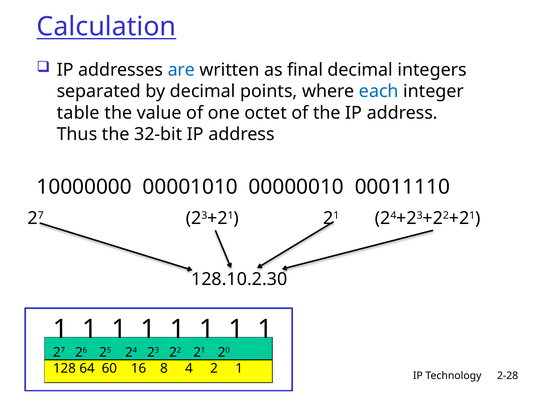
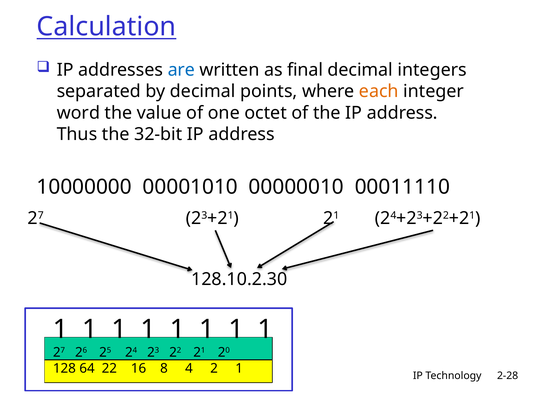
each colour: blue -> orange
table: table -> word
64 60: 60 -> 22
